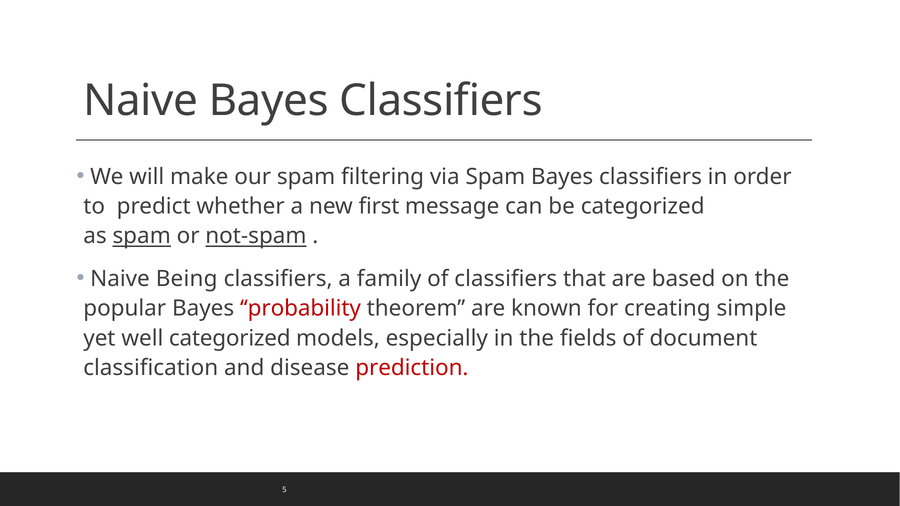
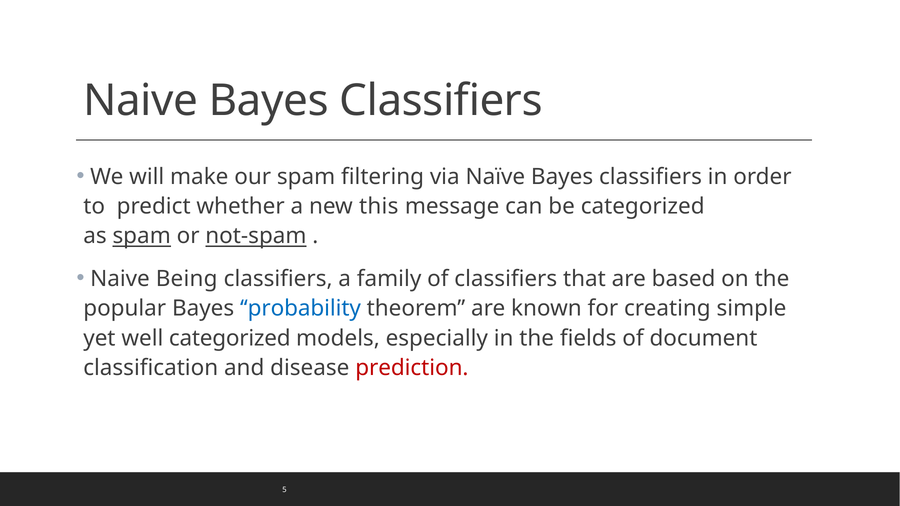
via Spam: Spam -> Naïve
first: first -> this
probability colour: red -> blue
